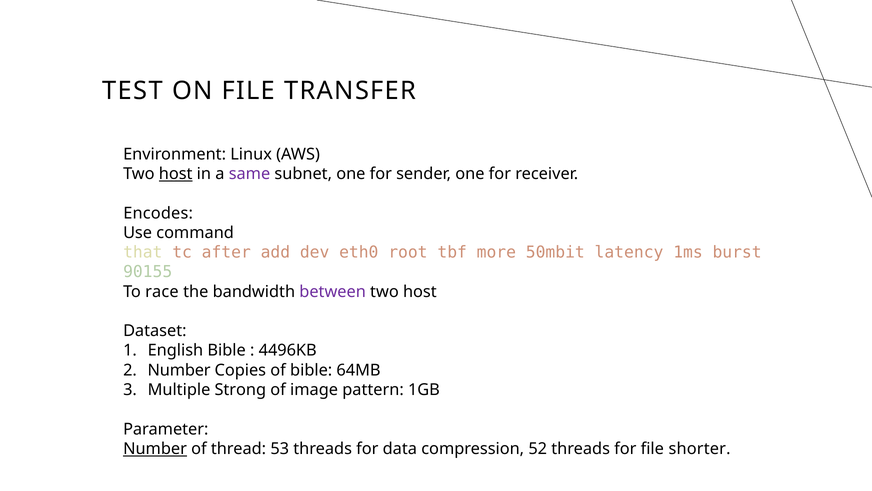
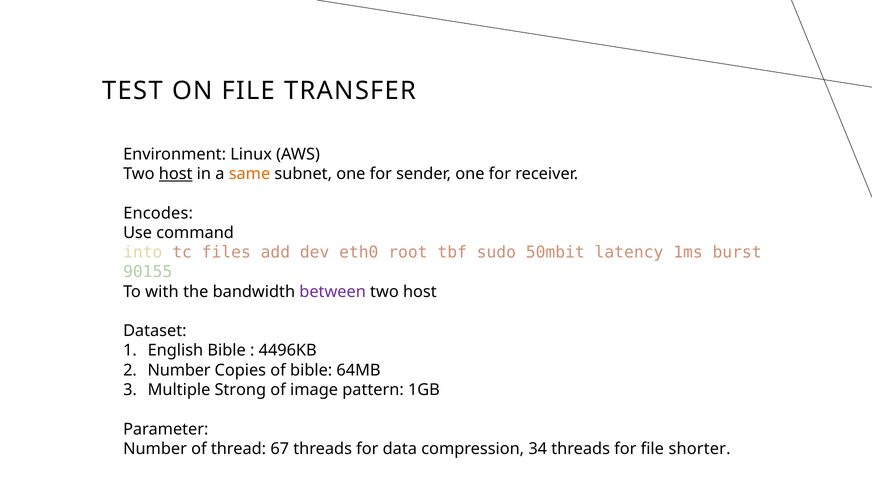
same colour: purple -> orange
that: that -> into
after: after -> files
more: more -> sudo
race: race -> with
Number at (155, 448) underline: present -> none
53: 53 -> 67
52: 52 -> 34
